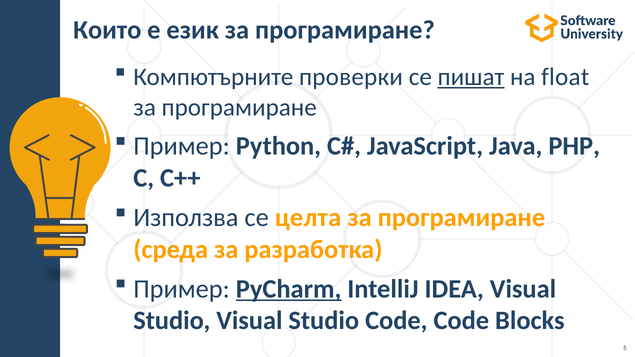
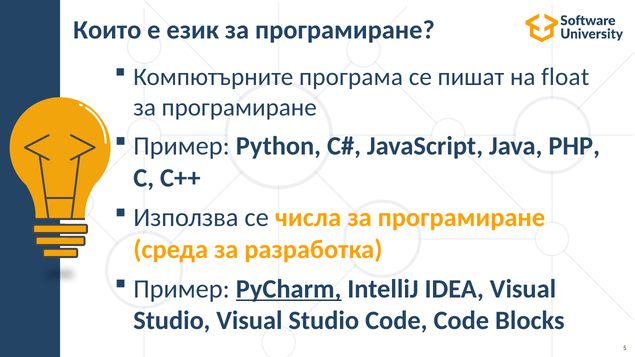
проверки: проверки -> програма
пишат underline: present -> none
целта: целта -> числа
